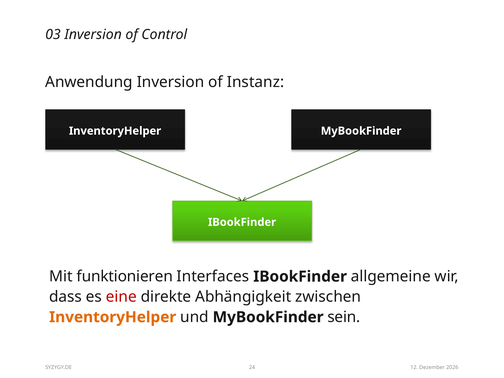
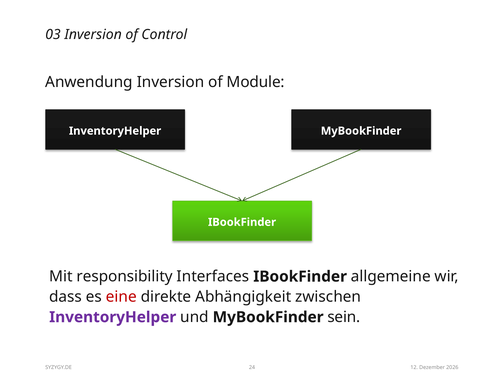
Instanz: Instanz -> Module
funktionieren: funktionieren -> responsibility
InventoryHelper at (113, 317) colour: orange -> purple
